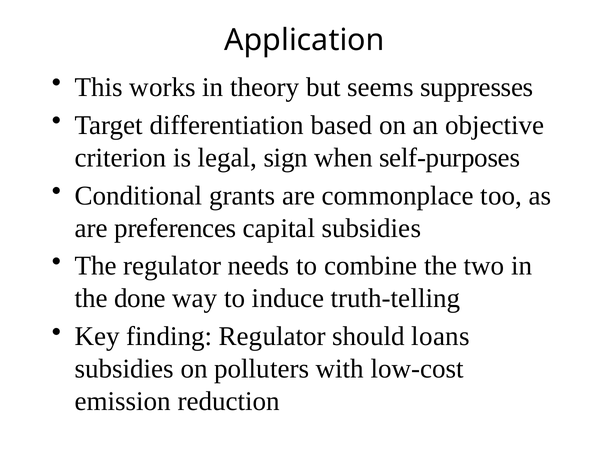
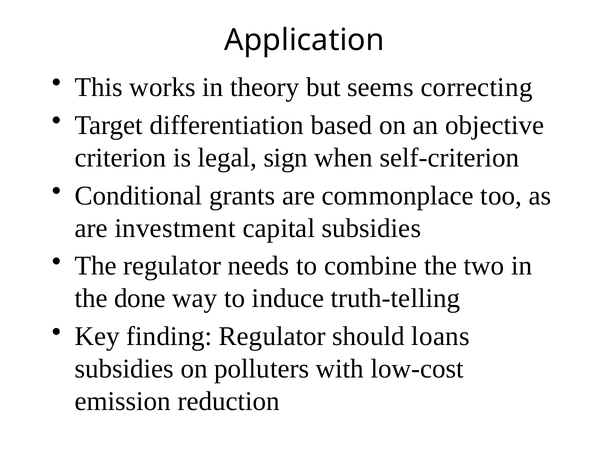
suppresses: suppresses -> correcting
self-purposes: self-purposes -> self-criterion
preferences: preferences -> investment
